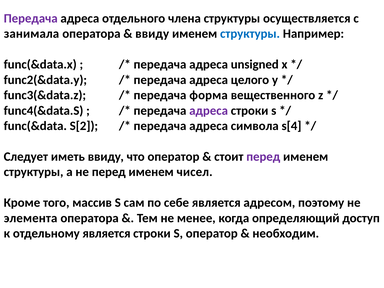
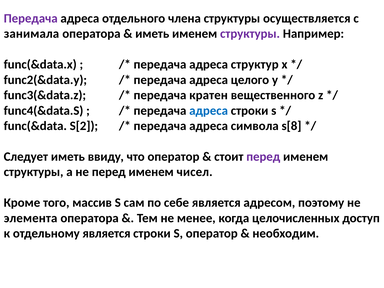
ввиду at (152, 34): ввиду -> иметь
структуры at (250, 34) colour: blue -> purple
unsigned: unsigned -> структур
форма: форма -> кратен
адреса at (209, 111) colour: purple -> blue
s[4: s[4 -> s[8
определяющий: определяющий -> целочисленных
